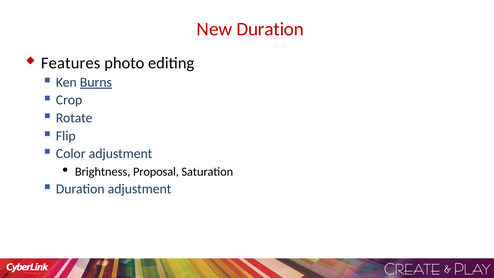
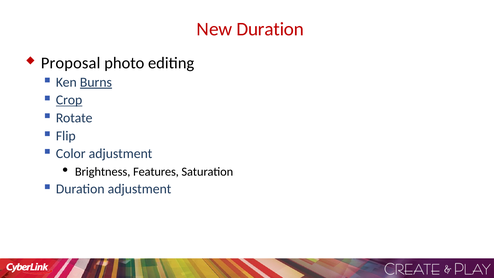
Features: Features -> Proposal
Crop underline: none -> present
Proposal: Proposal -> Features
